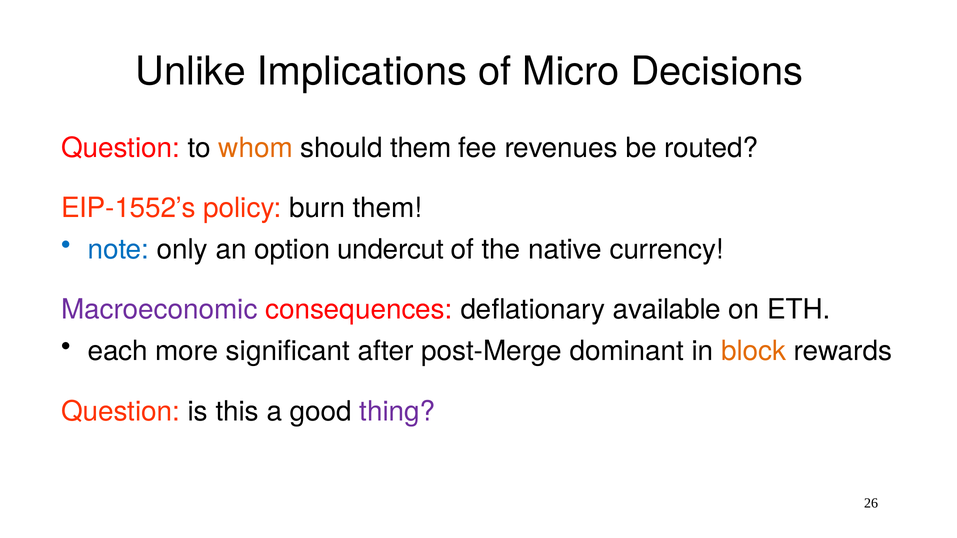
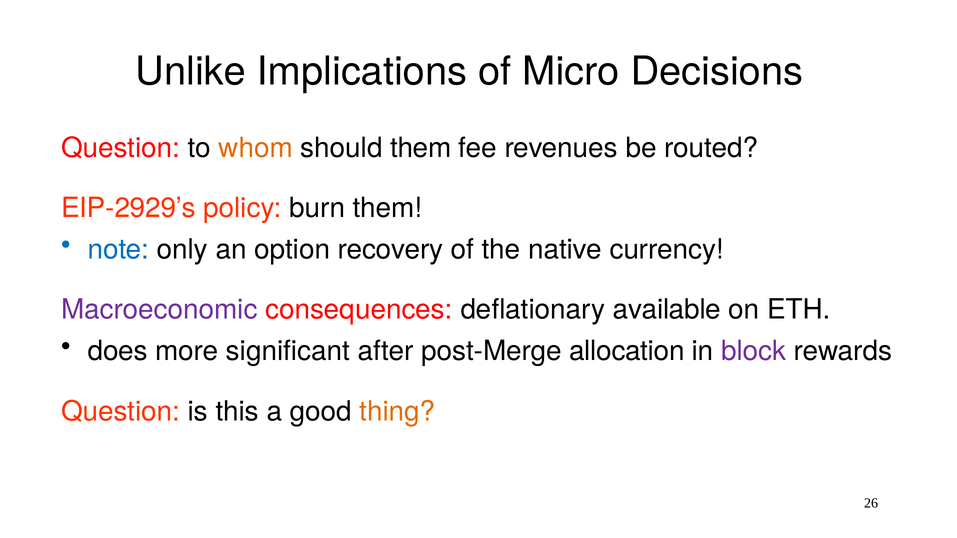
EIP-1552’s: EIP-1552’s -> EIP-2929’s
undercut: undercut -> recovery
each: each -> does
dominant: dominant -> allocation
block colour: orange -> purple
thing colour: purple -> orange
